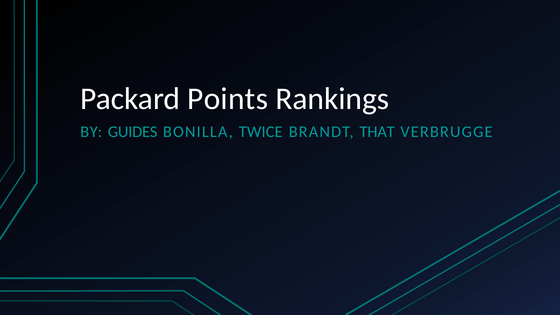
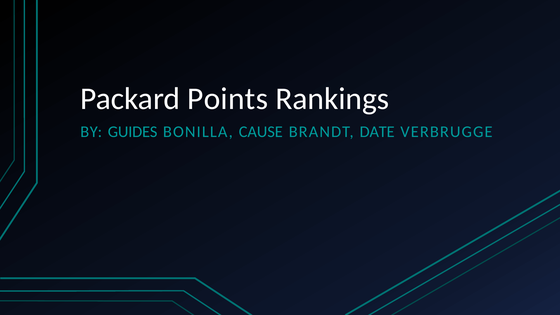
TWICE: TWICE -> CAUSE
THAT: THAT -> DATE
